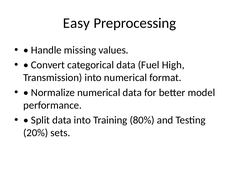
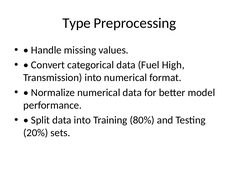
Easy: Easy -> Type
